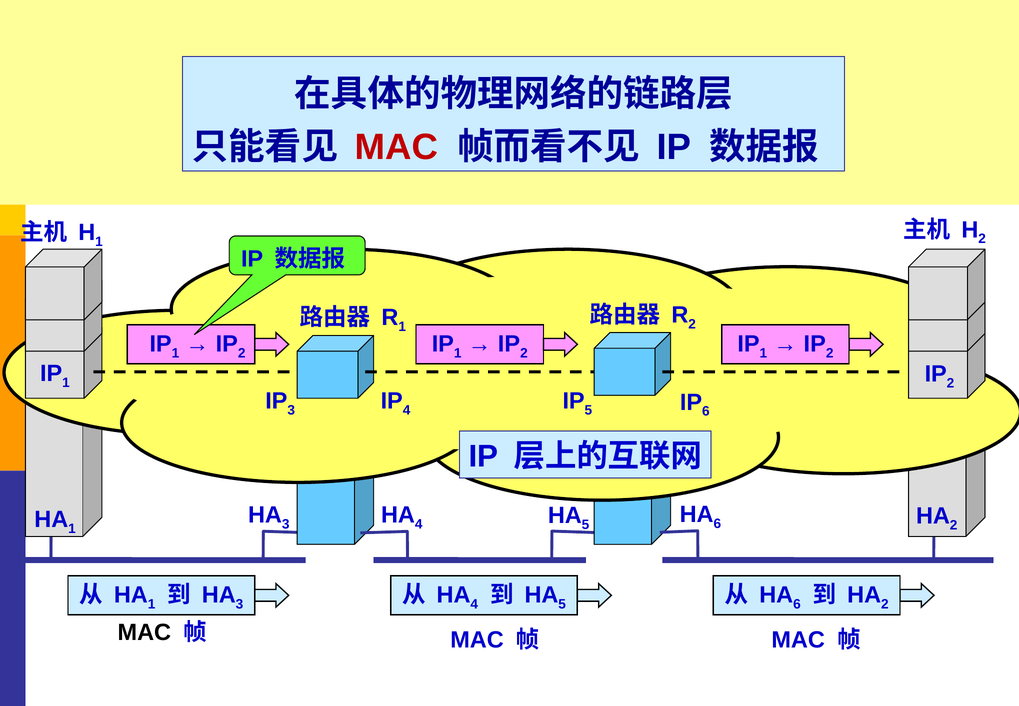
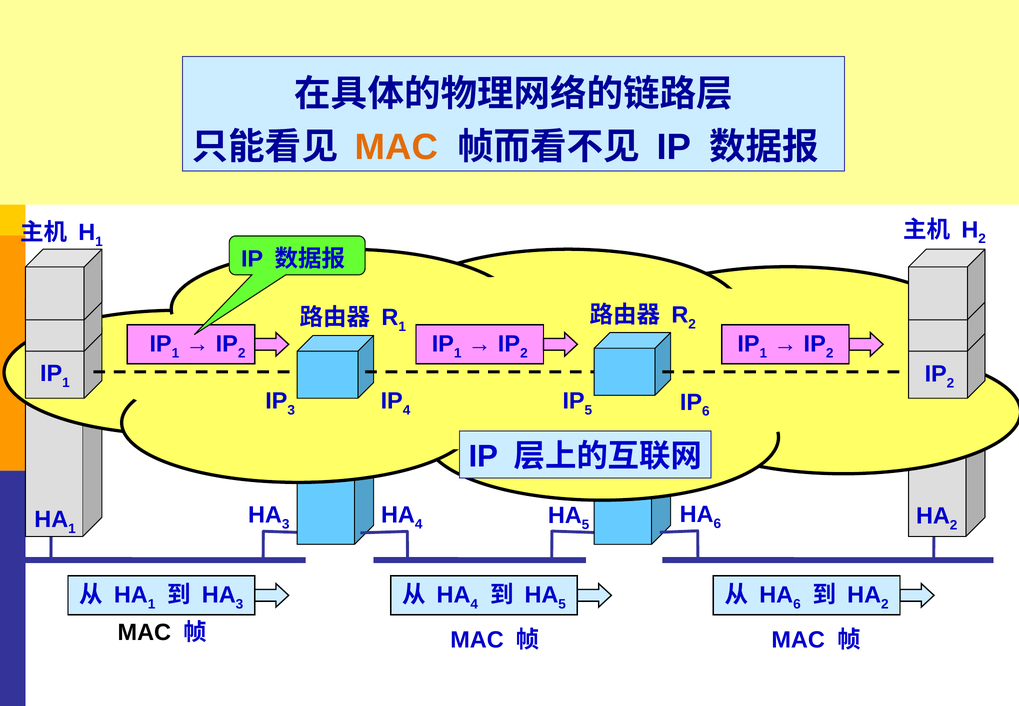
MAC at (397, 147) colour: red -> orange
